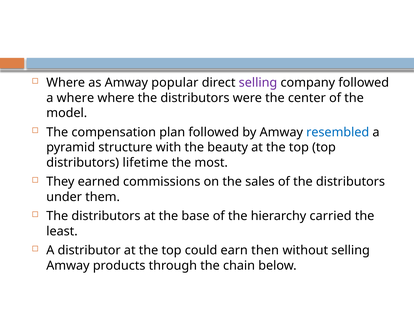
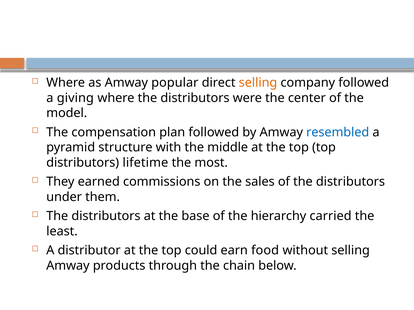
selling at (258, 83) colour: purple -> orange
a where: where -> giving
beauty: beauty -> middle
then: then -> food
